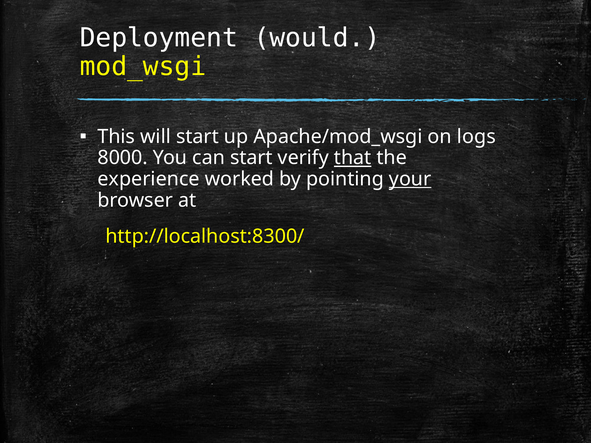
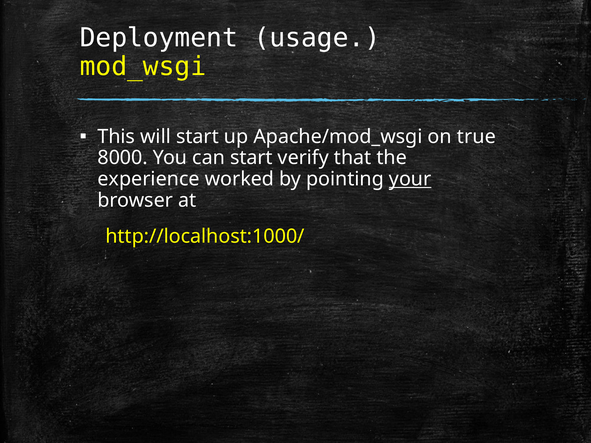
would: would -> usage
logs: logs -> true
that underline: present -> none
http://localhost:8300/: http://localhost:8300/ -> http://localhost:1000/
